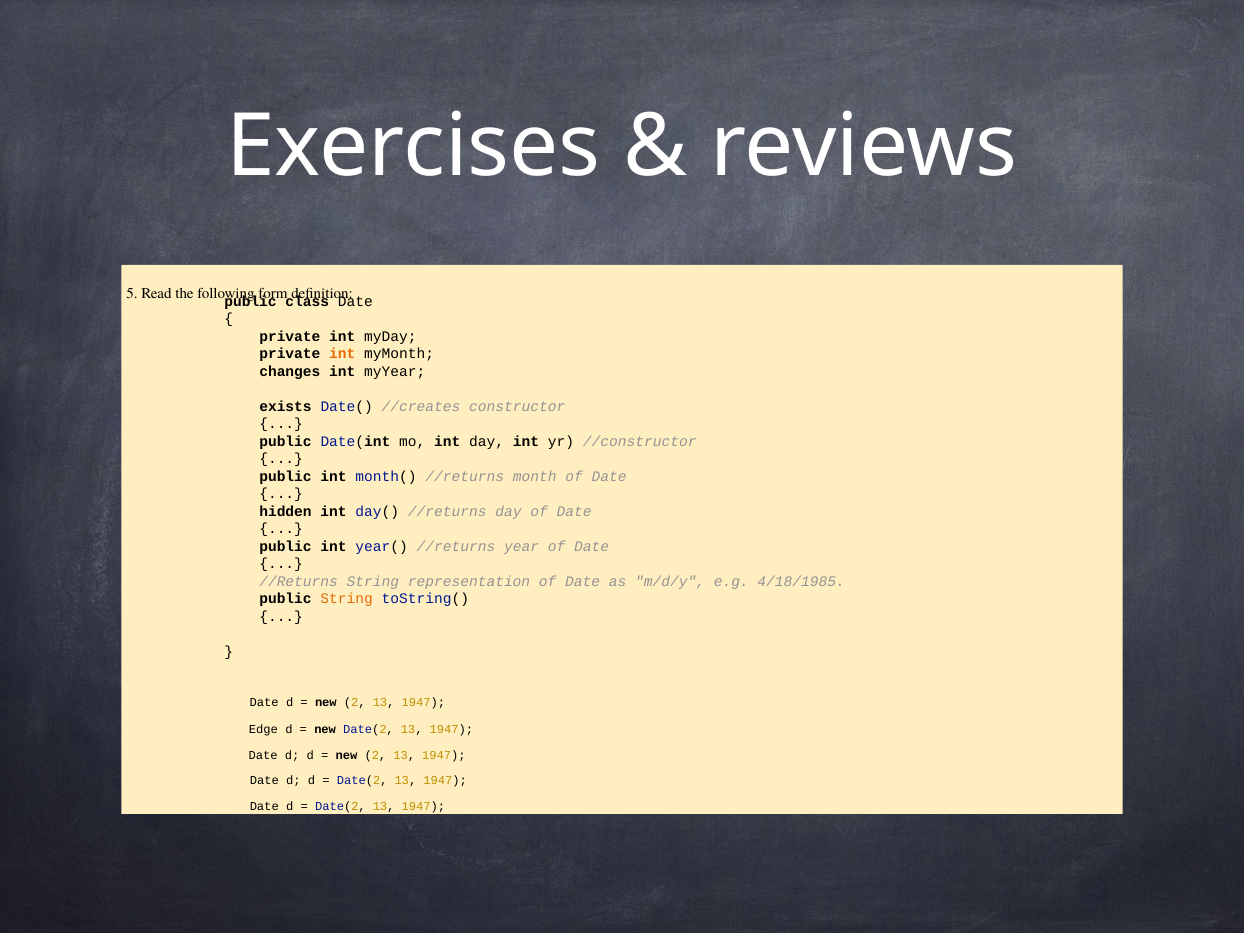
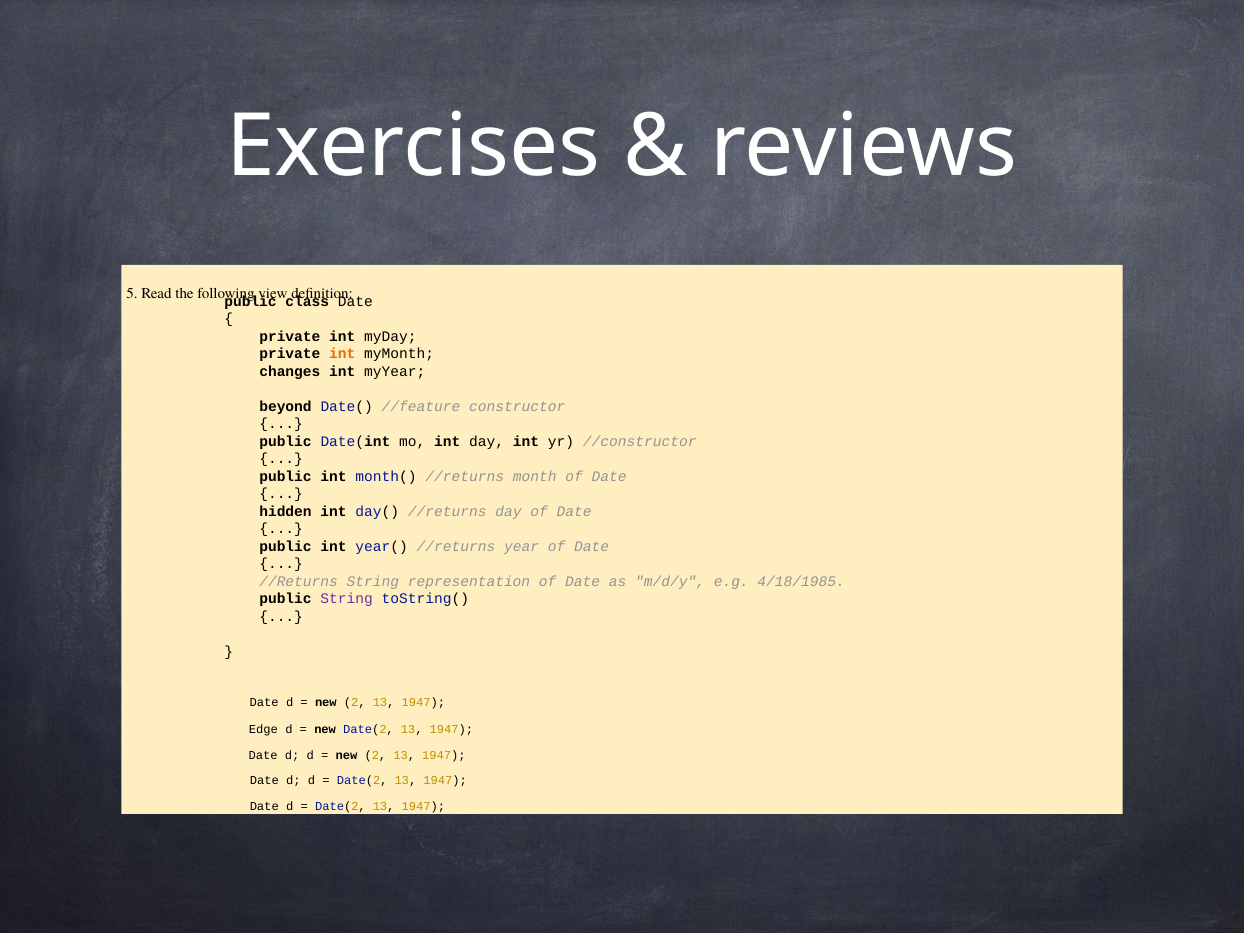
form: form -> view
exists: exists -> beyond
//creates: //creates -> //feature
String at (347, 599) colour: orange -> purple
